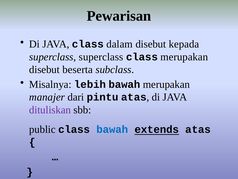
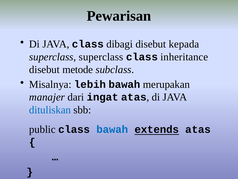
dalam: dalam -> dibagi
class merupakan: merupakan -> inheritance
beserta: beserta -> metode
pintu: pintu -> ingat
dituliskan colour: purple -> blue
